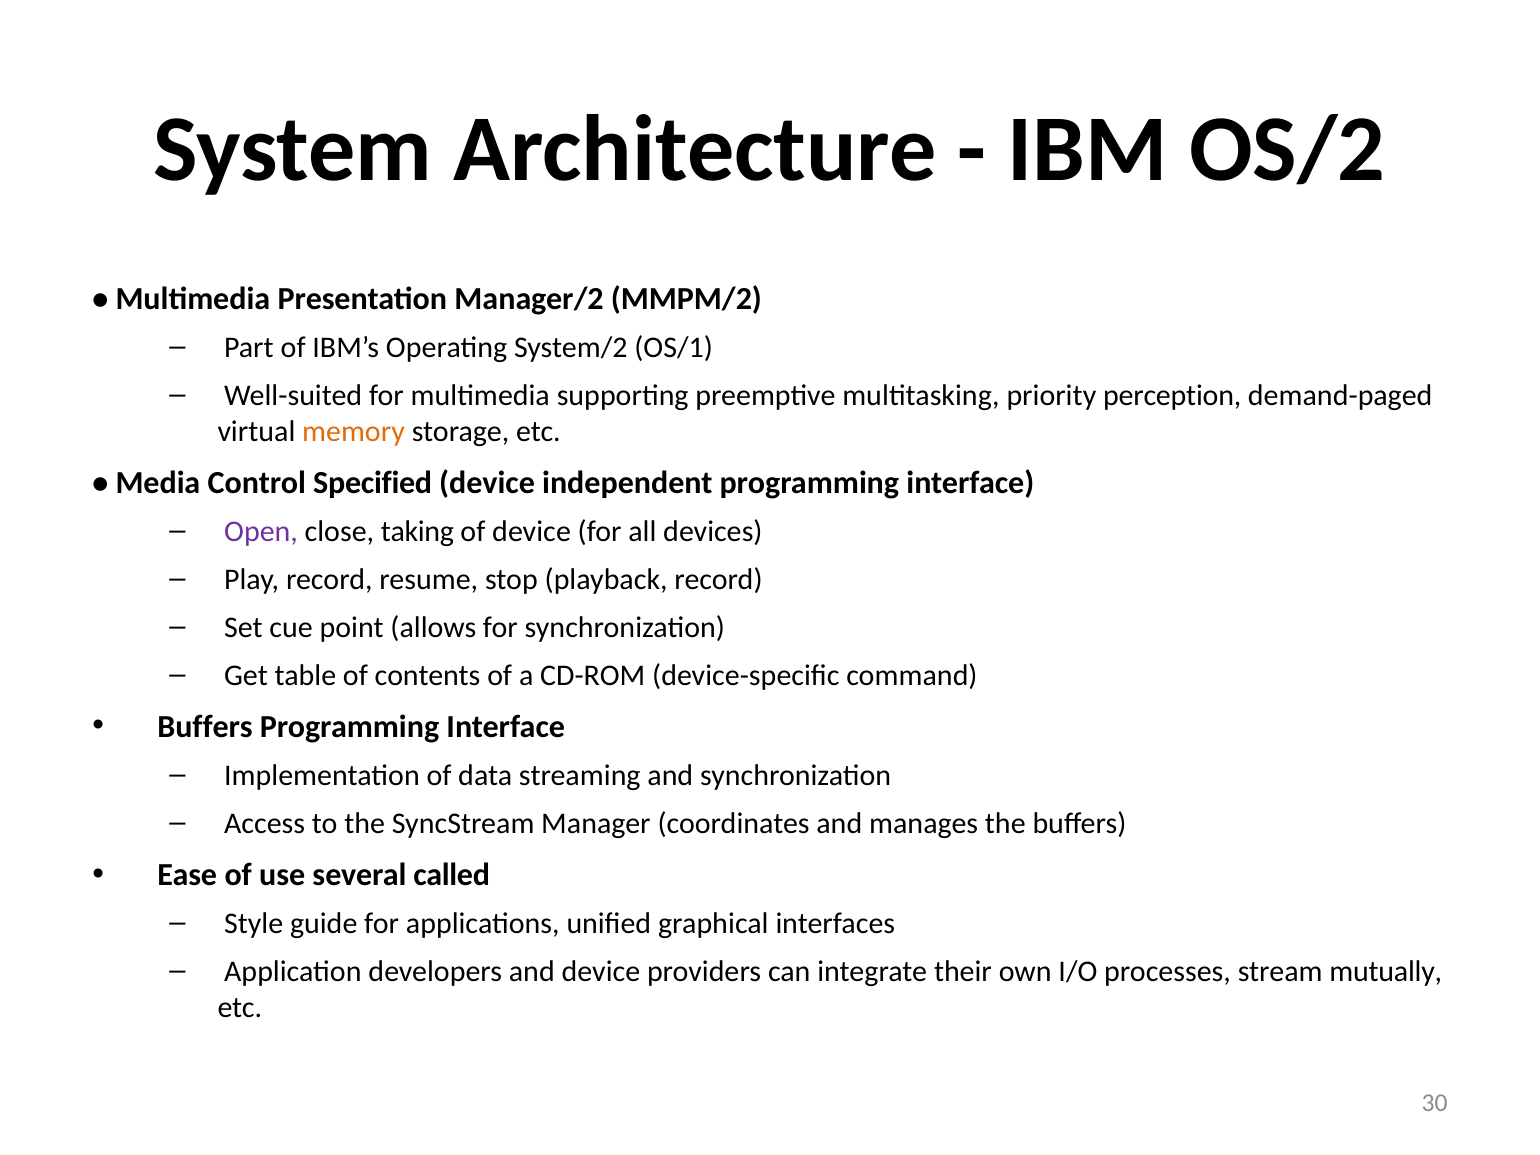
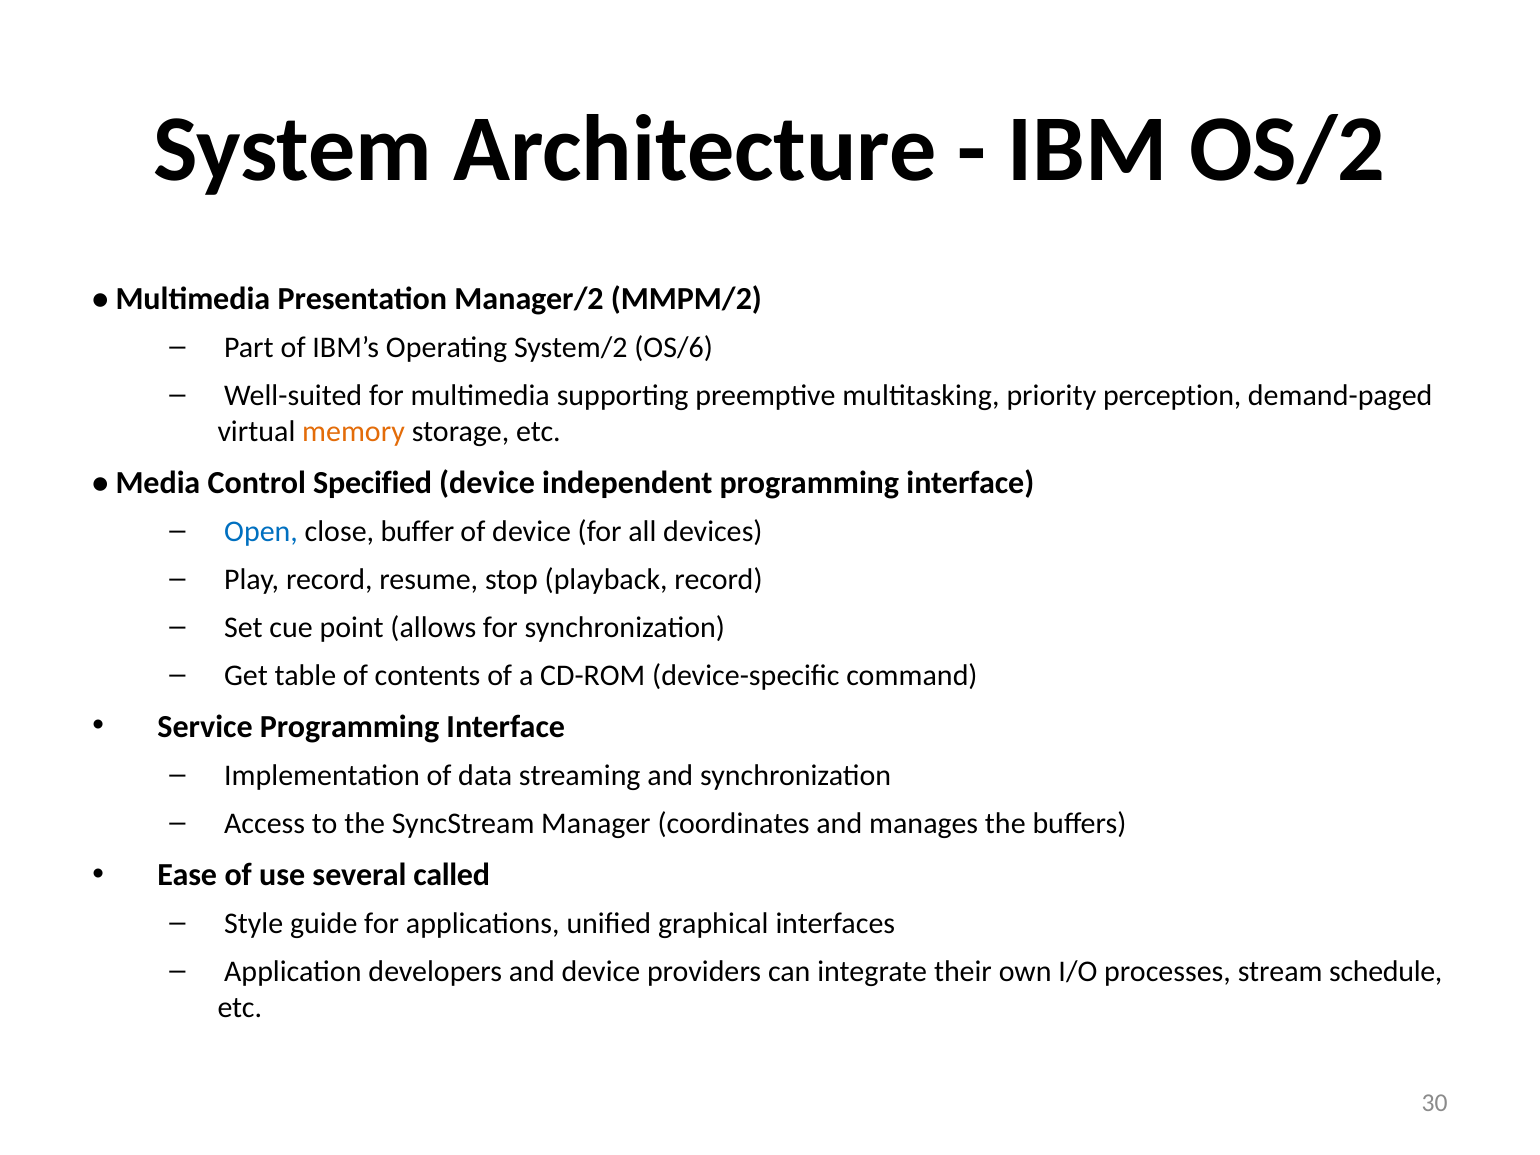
OS/1: OS/1 -> OS/6
Open colour: purple -> blue
taking: taking -> buffer
Buffers at (205, 727): Buffers -> Service
mutually: mutually -> schedule
